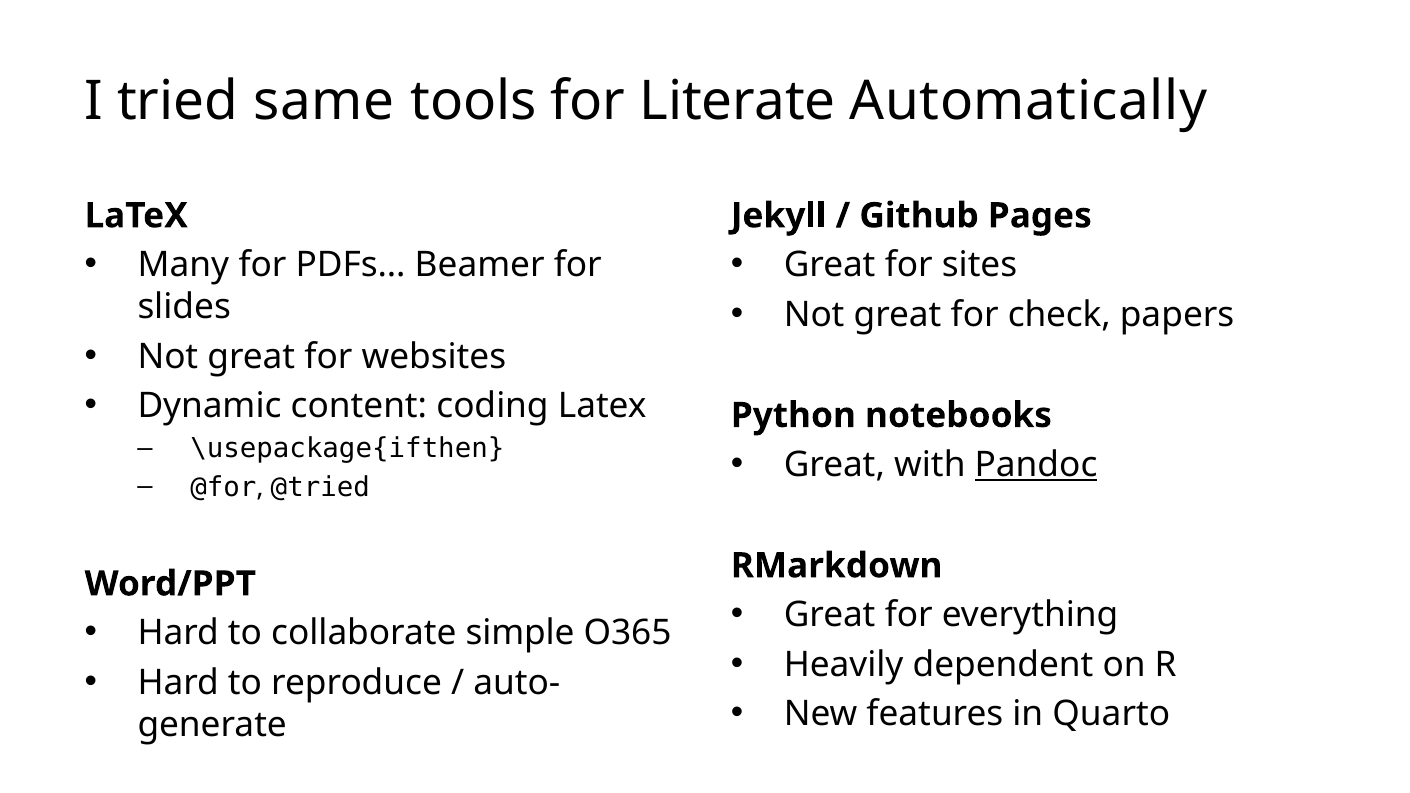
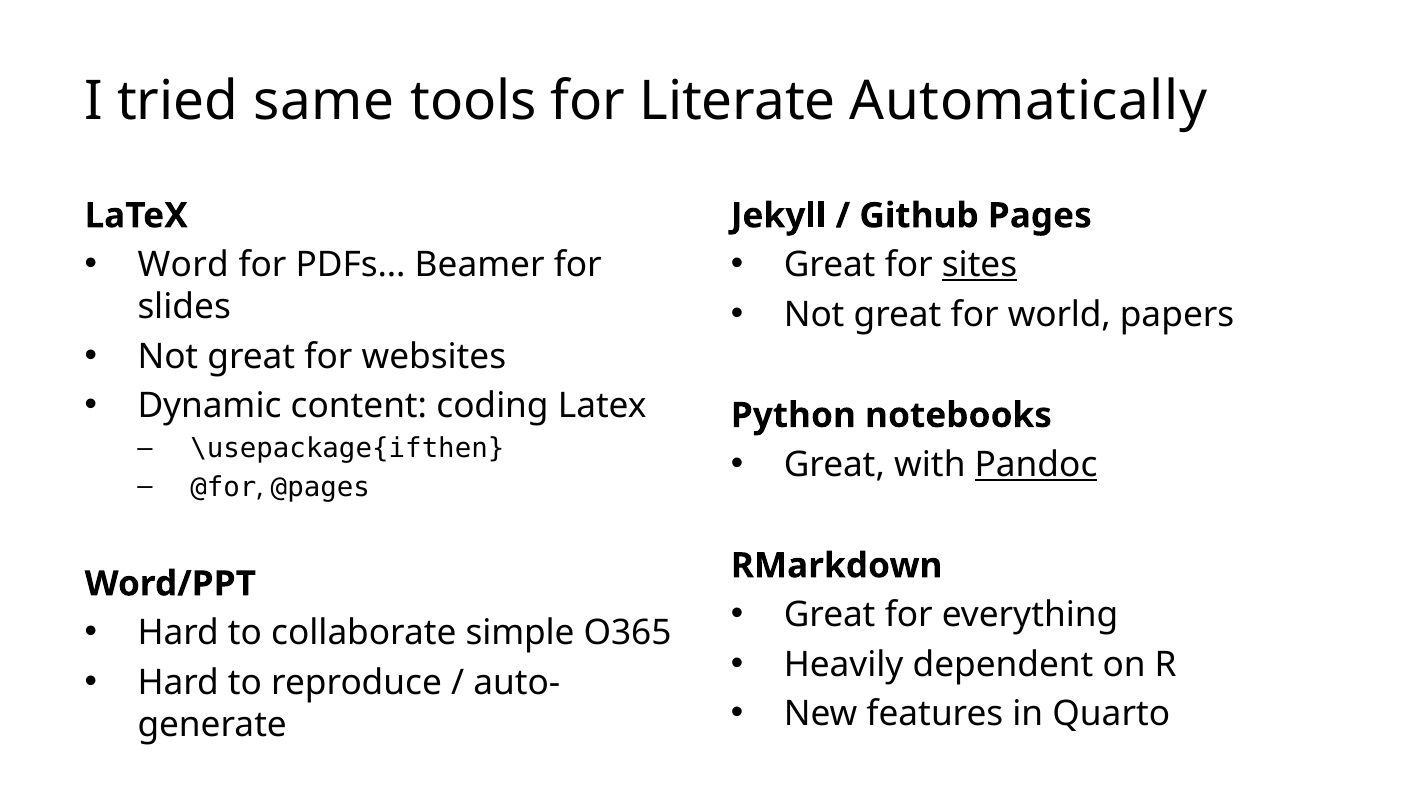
Many: Many -> Word
sites underline: none -> present
check: check -> world
@tried: @tried -> @pages
